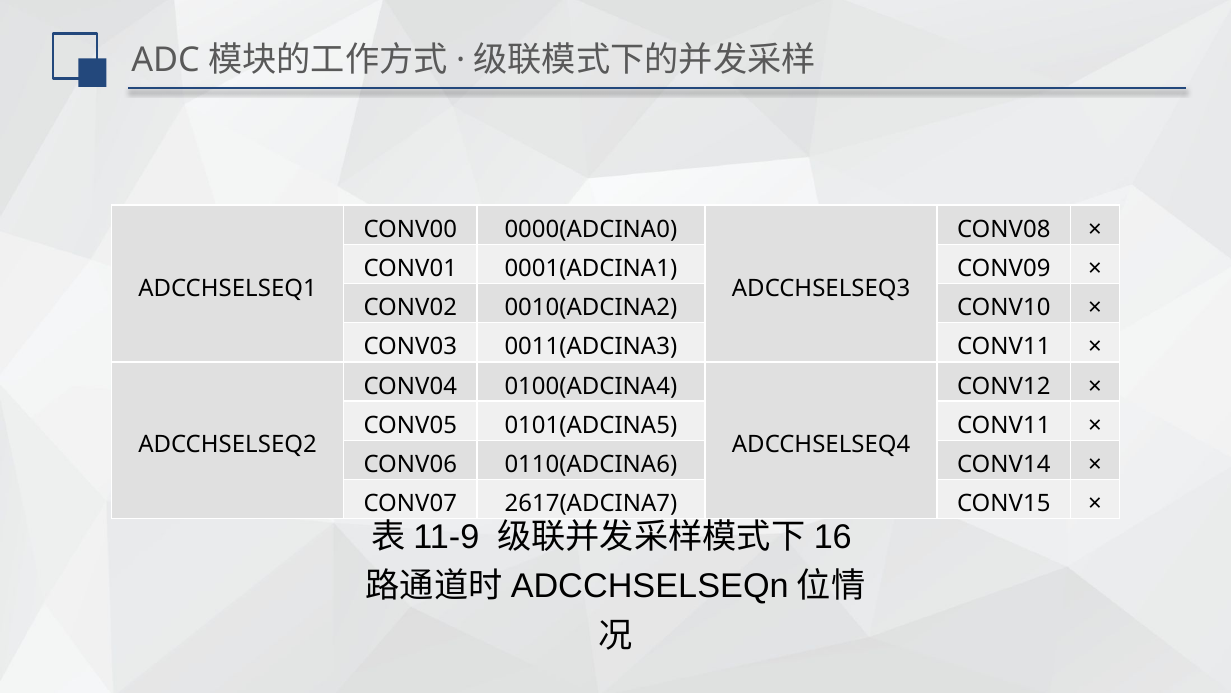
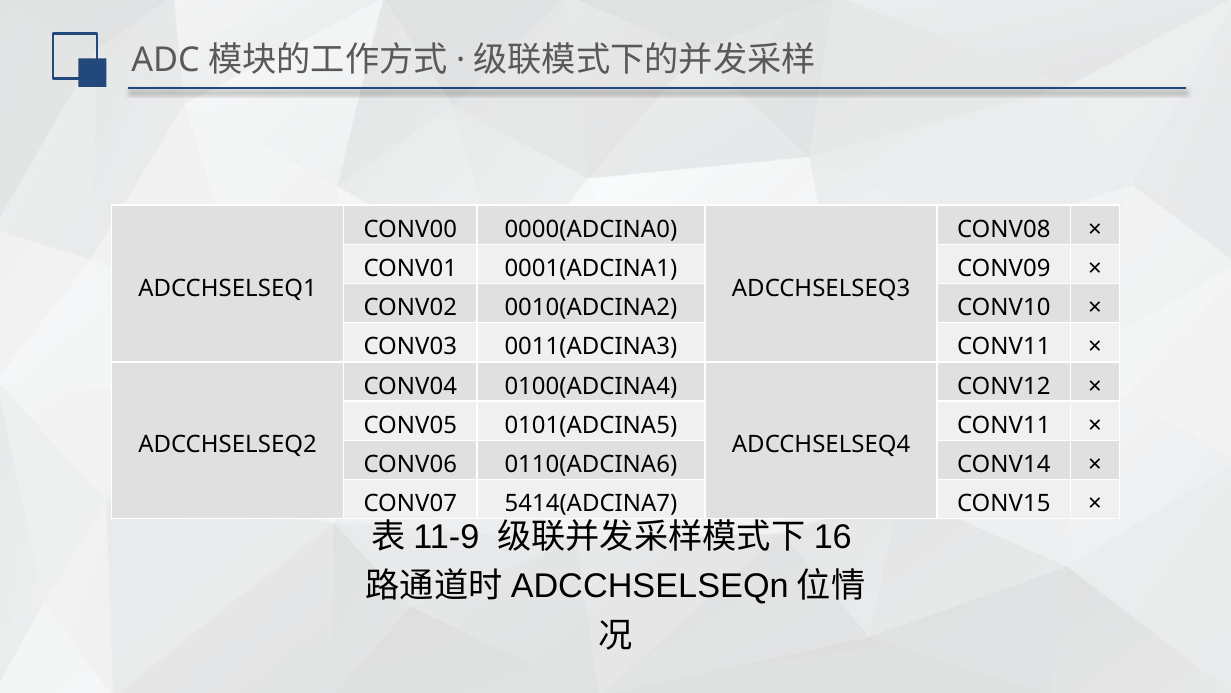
2617(ADCINA7: 2617(ADCINA7 -> 5414(ADCINA7
